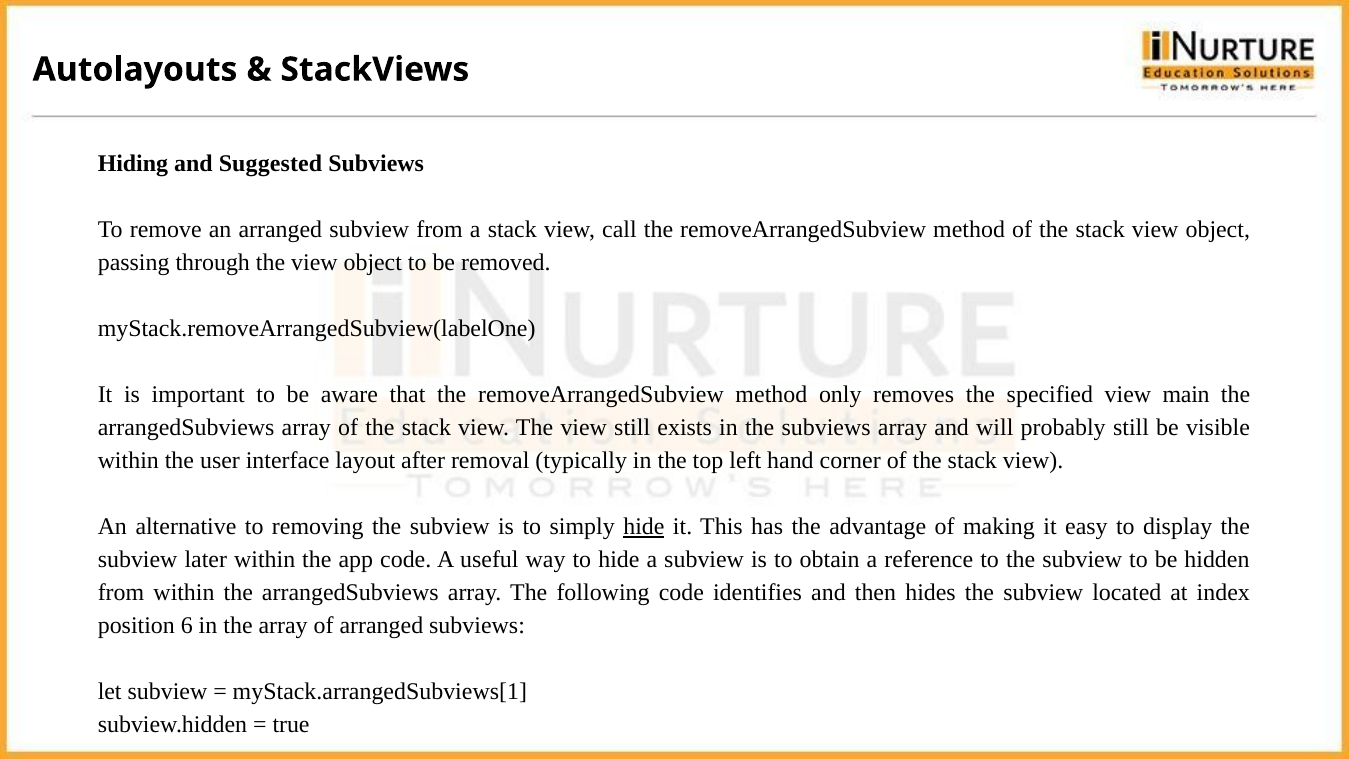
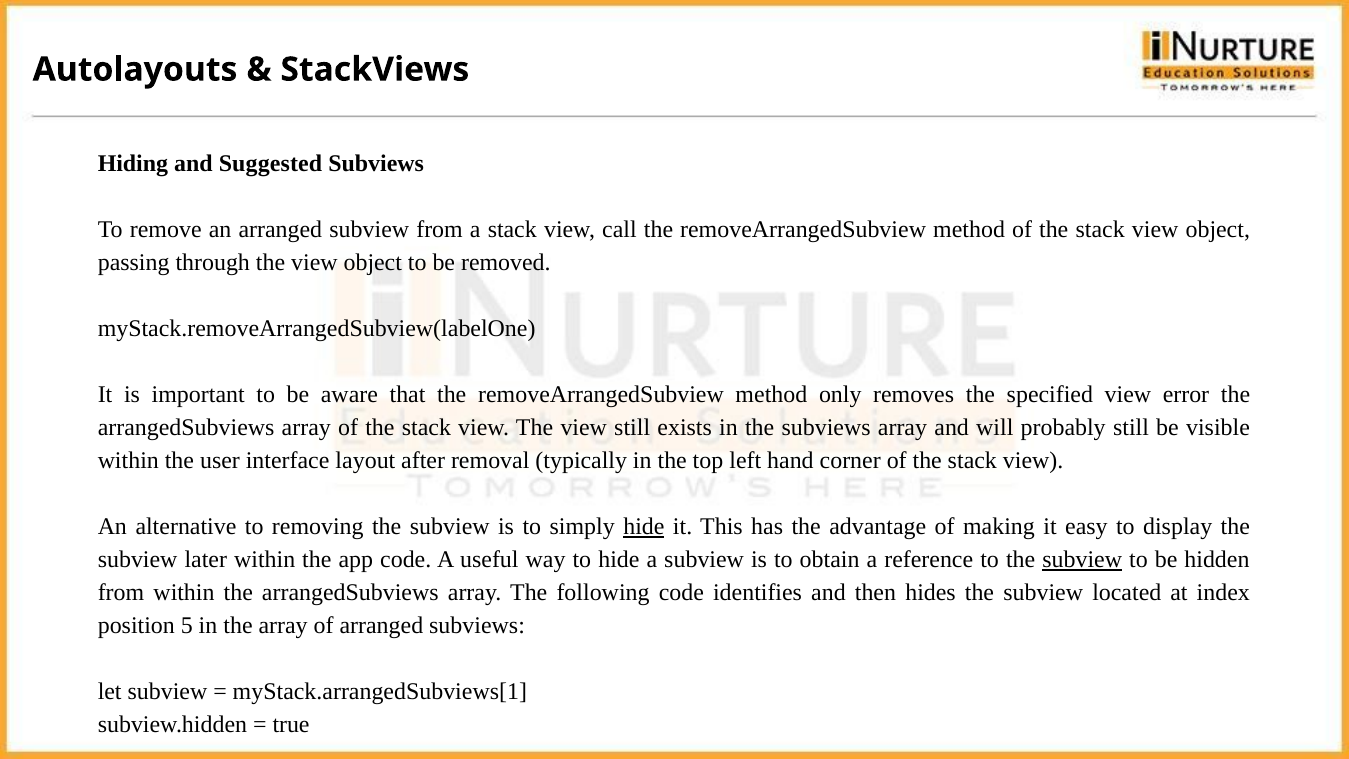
main: main -> error
subview at (1082, 559) underline: none -> present
6: 6 -> 5
